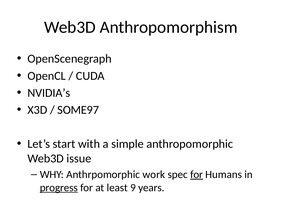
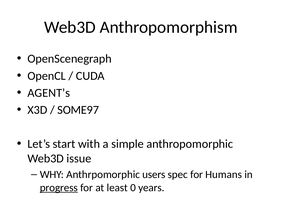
NVIDIA’s: NVIDIA’s -> AGENT’s
work: work -> users
for at (197, 175) underline: present -> none
9: 9 -> 0
